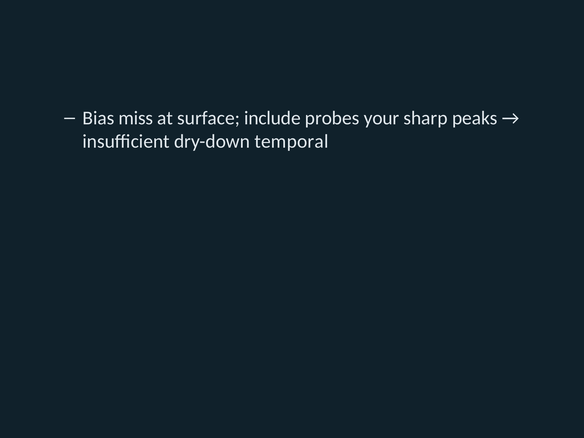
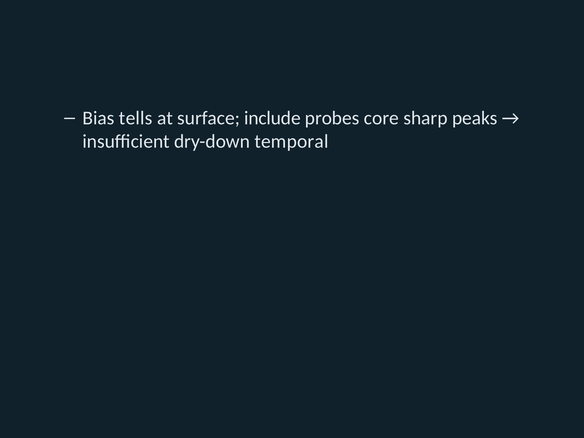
miss: miss -> tells
your: your -> core
